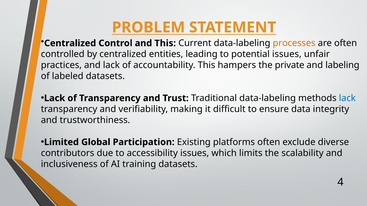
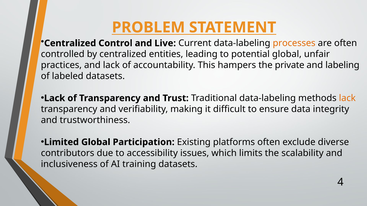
and This: This -> Live
potential issues: issues -> global
lack at (347, 98) colour: blue -> orange
